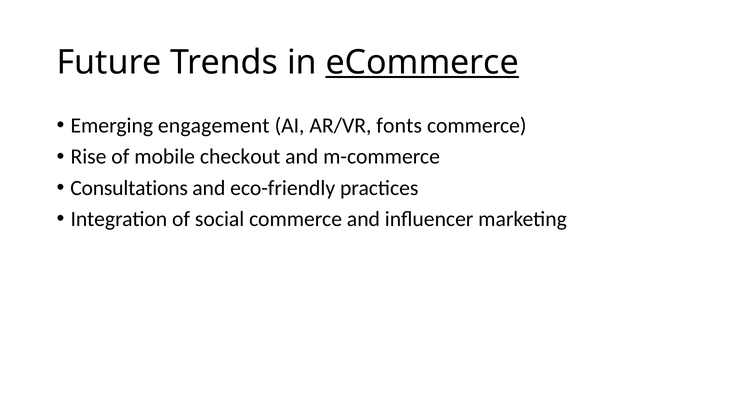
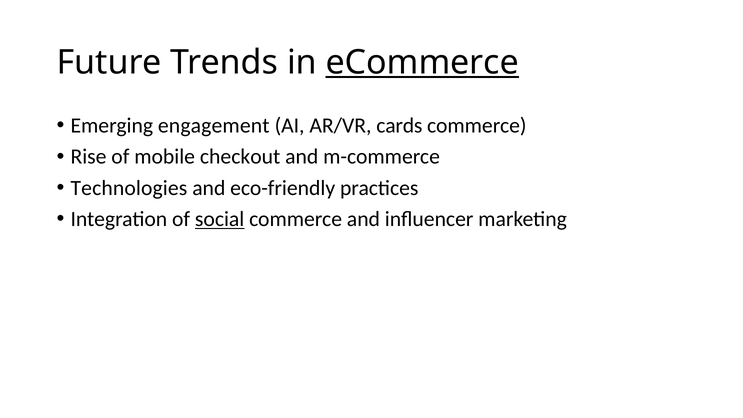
fonts: fonts -> cards
Consultations: Consultations -> Technologies
social underline: none -> present
